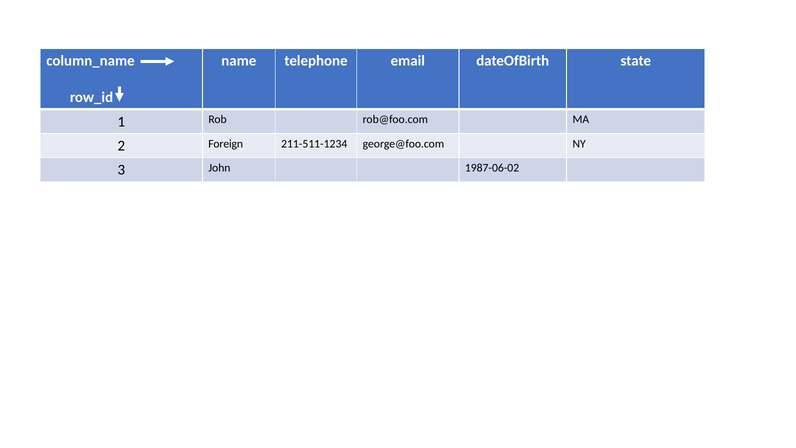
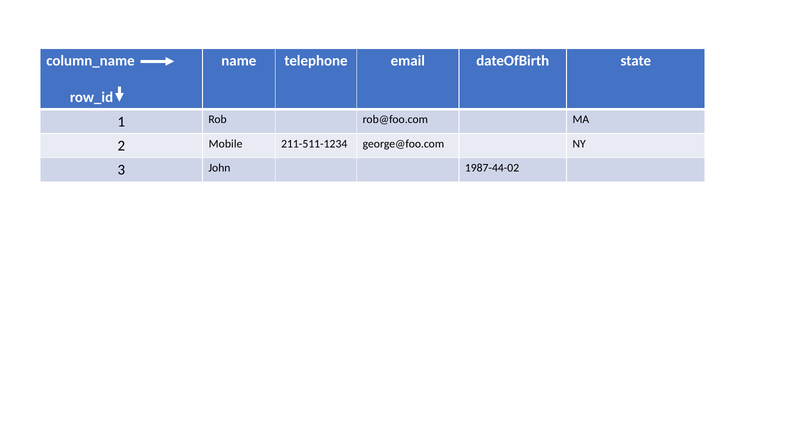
Foreign: Foreign -> Mobile
1987-06-02: 1987-06-02 -> 1987-44-02
